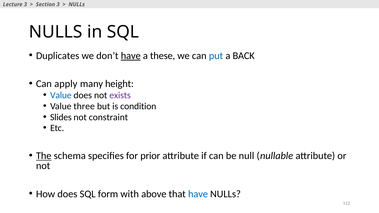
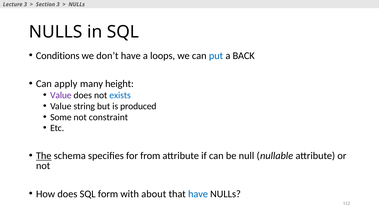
Duplicates: Duplicates -> Conditions
have at (131, 56) underline: present -> none
these: these -> loops
Value at (61, 95) colour: blue -> purple
exists colour: purple -> blue
three: three -> string
condition: condition -> produced
Slides: Slides -> Some
prior: prior -> from
above: above -> about
